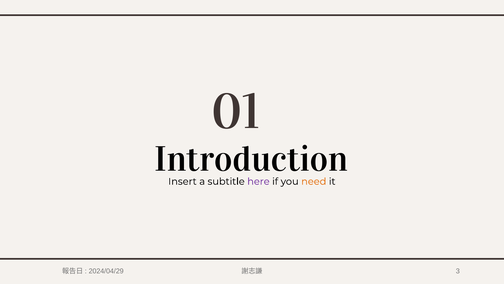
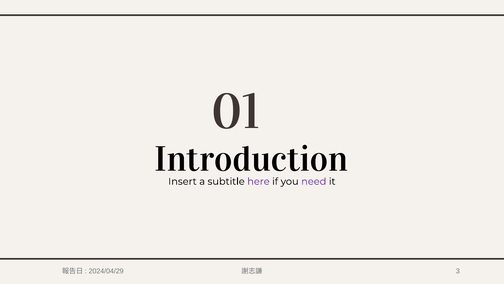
need colour: orange -> purple
